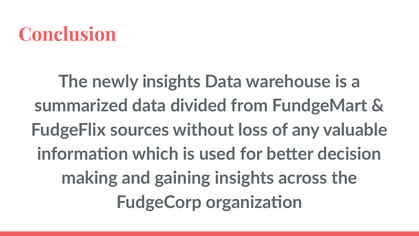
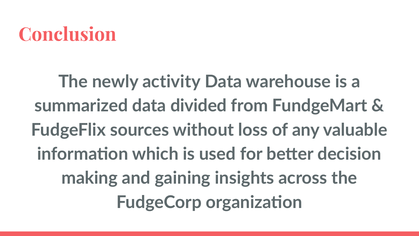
newly insights: insights -> activity
